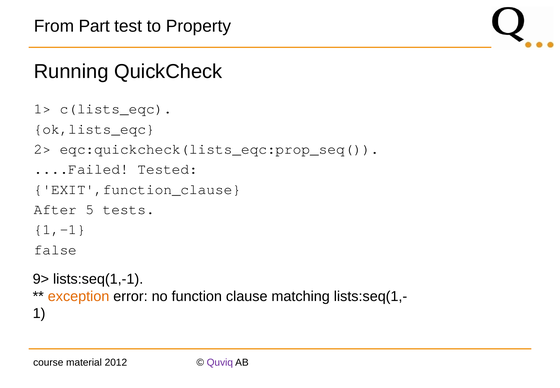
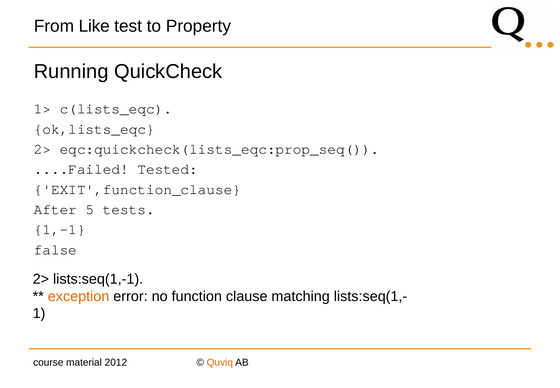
Part: Part -> Like
9> at (41, 279): 9> -> 2>
Quviq colour: purple -> orange
